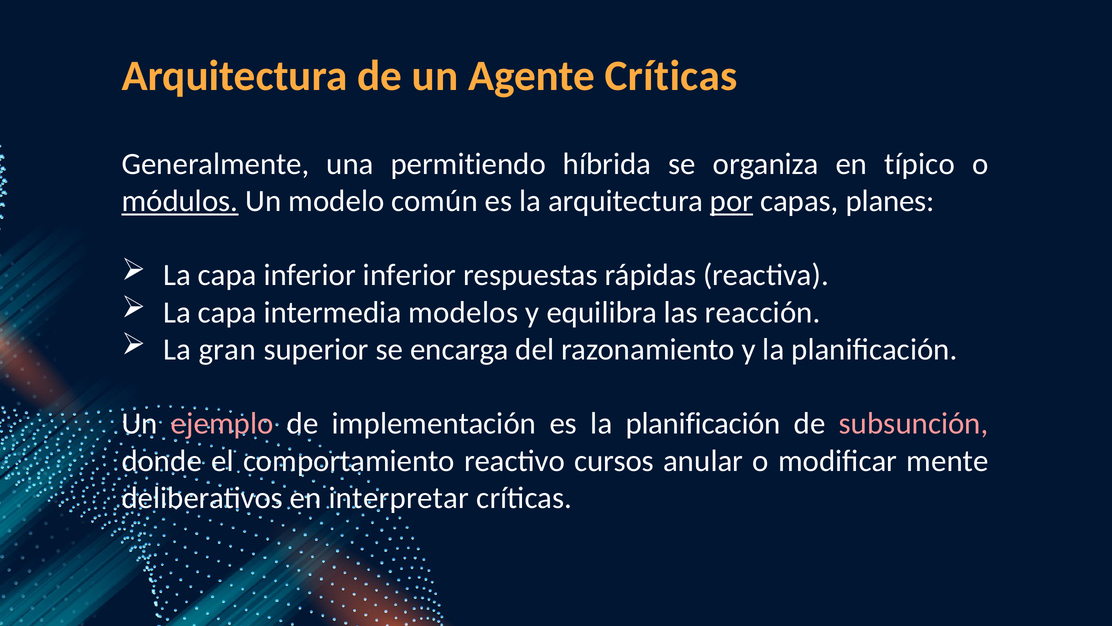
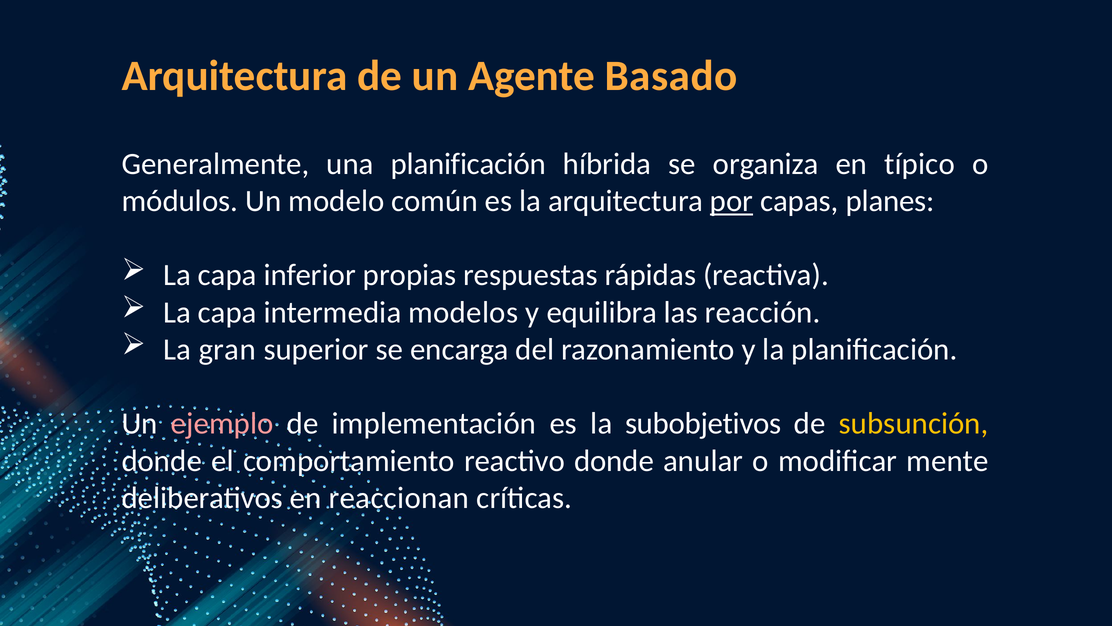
Agente Críticas: Críticas -> Basado
una permitiendo: permitiendo -> planificación
módulos underline: present -> none
inferior inferior: inferior -> propias
es la planificación: planificación -> subobjetivos
subsunción colour: pink -> yellow
reactivo cursos: cursos -> donde
interpretar: interpretar -> reaccionan
